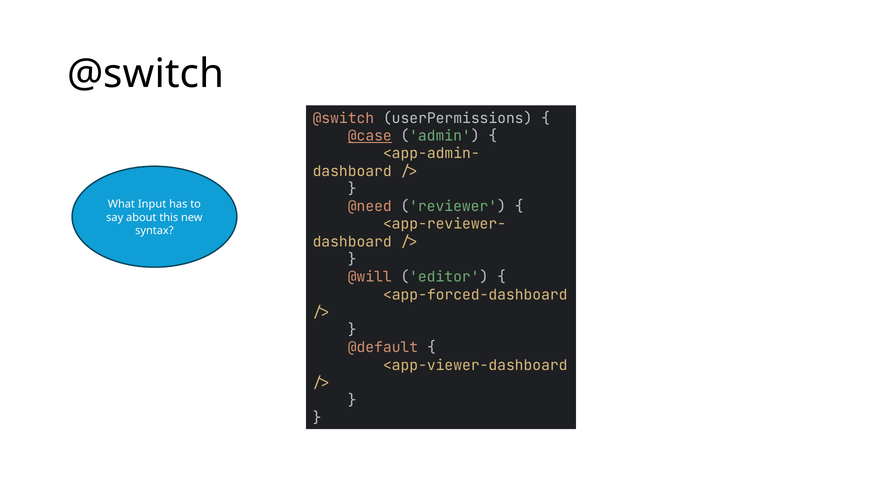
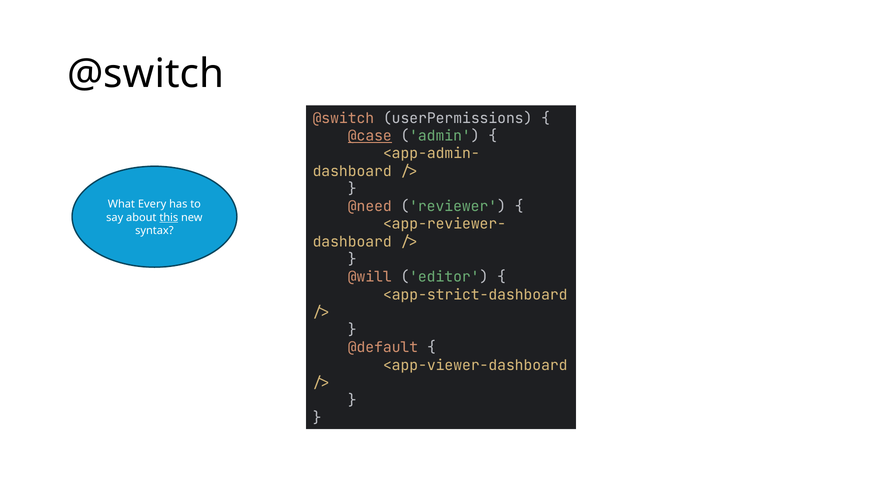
Input: Input -> Every
this underline: none -> present
<app-forced-dashboard: <app-forced-dashboard -> <app-strict-dashboard
